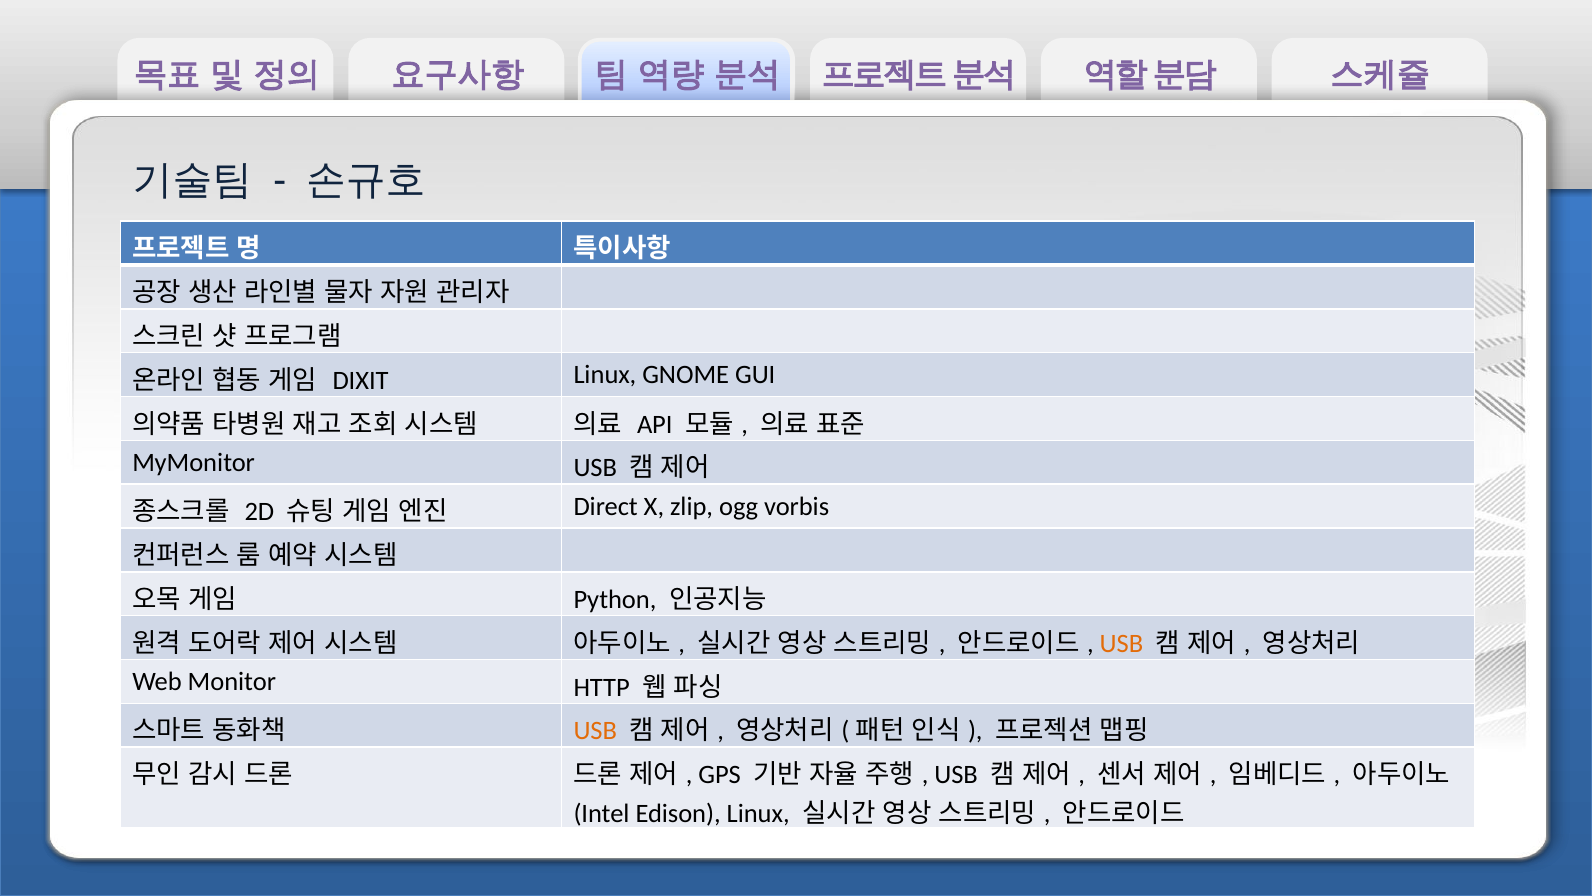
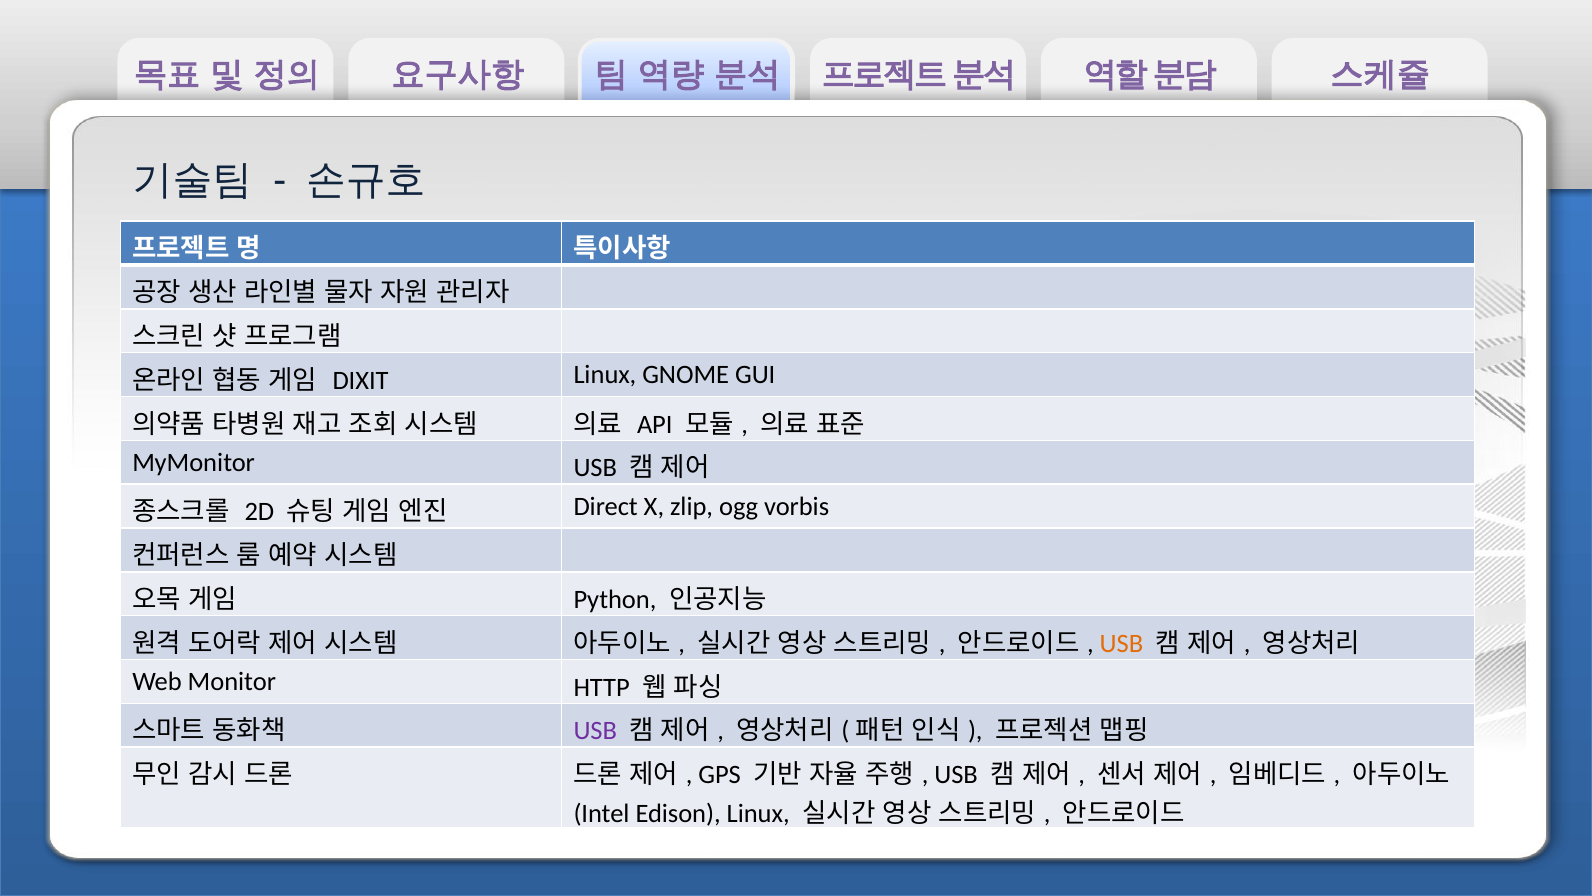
USB at (595, 731) colour: orange -> purple
